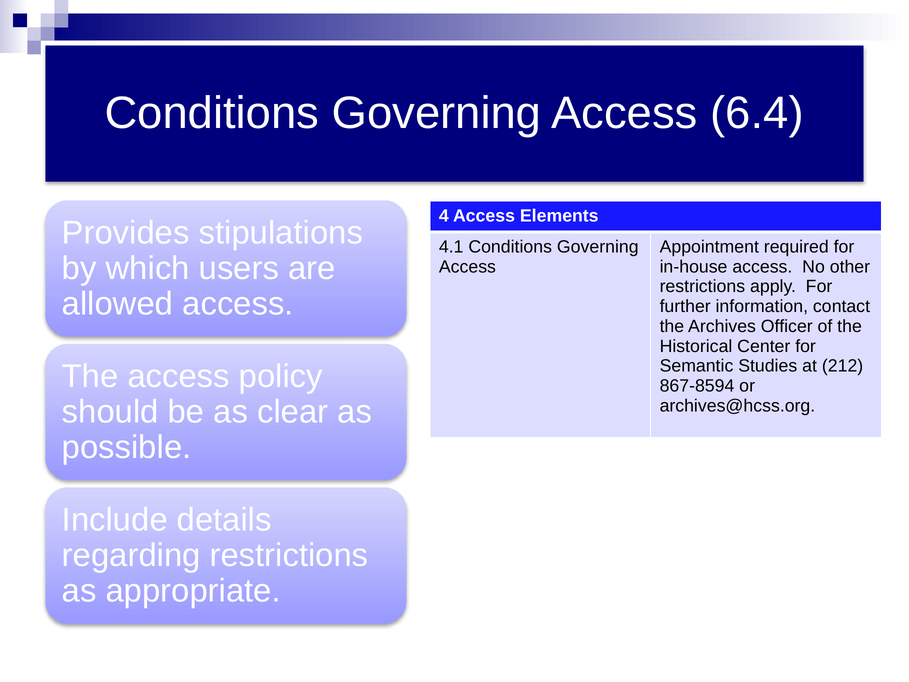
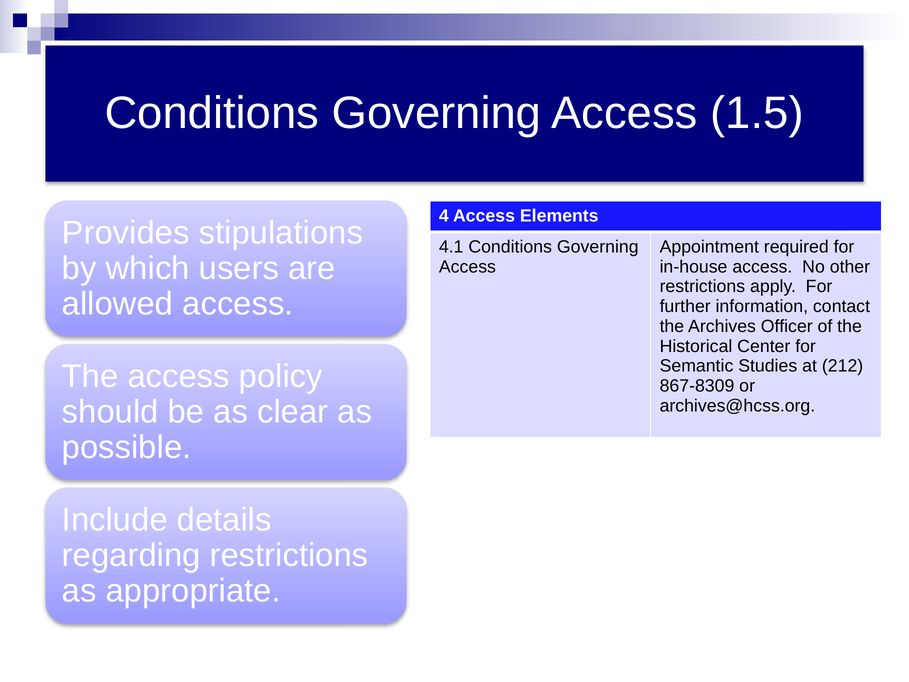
6.4: 6.4 -> 1.5
867-8594: 867-8594 -> 867-8309
